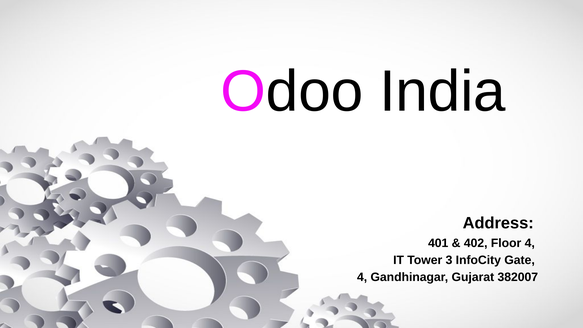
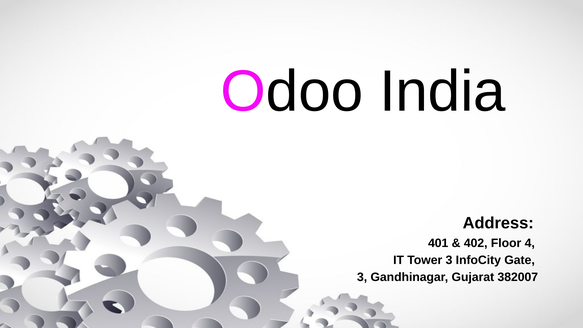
4 at (362, 277): 4 -> 3
